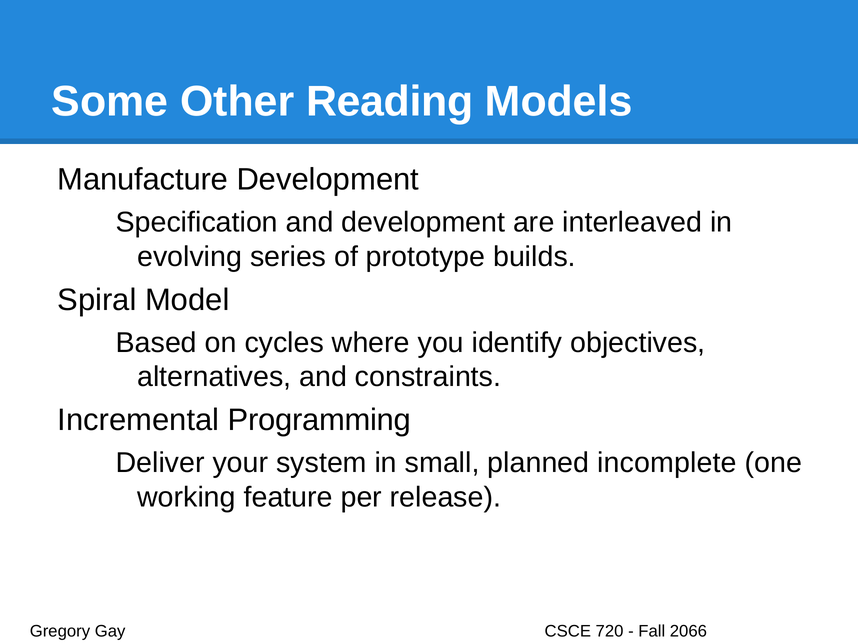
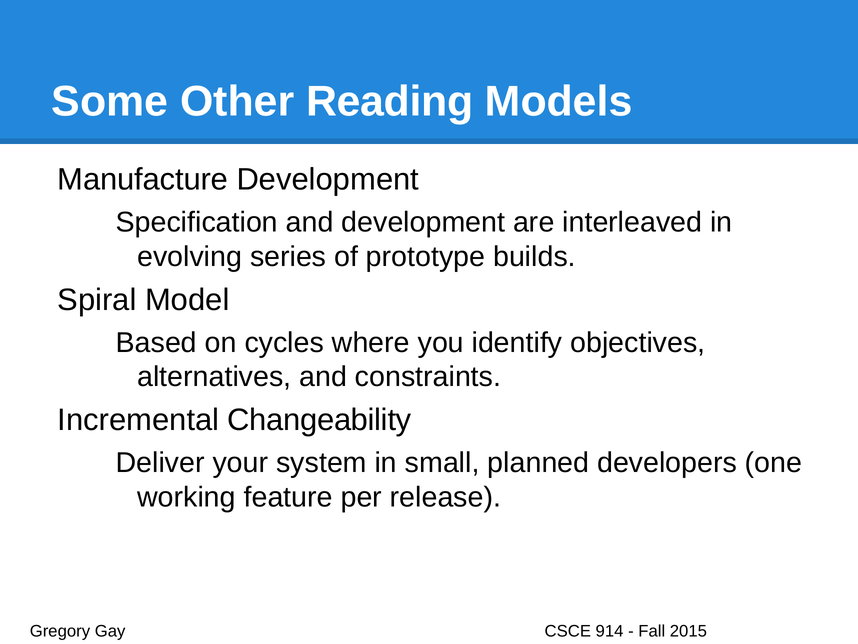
Programming: Programming -> Changeability
incomplete: incomplete -> developers
720: 720 -> 914
2066: 2066 -> 2015
